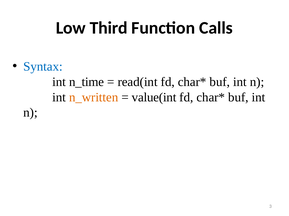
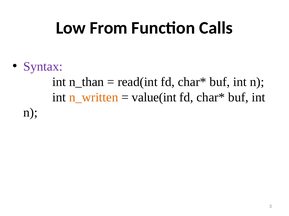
Third: Third -> From
Syntax colour: blue -> purple
n_time: n_time -> n_than
